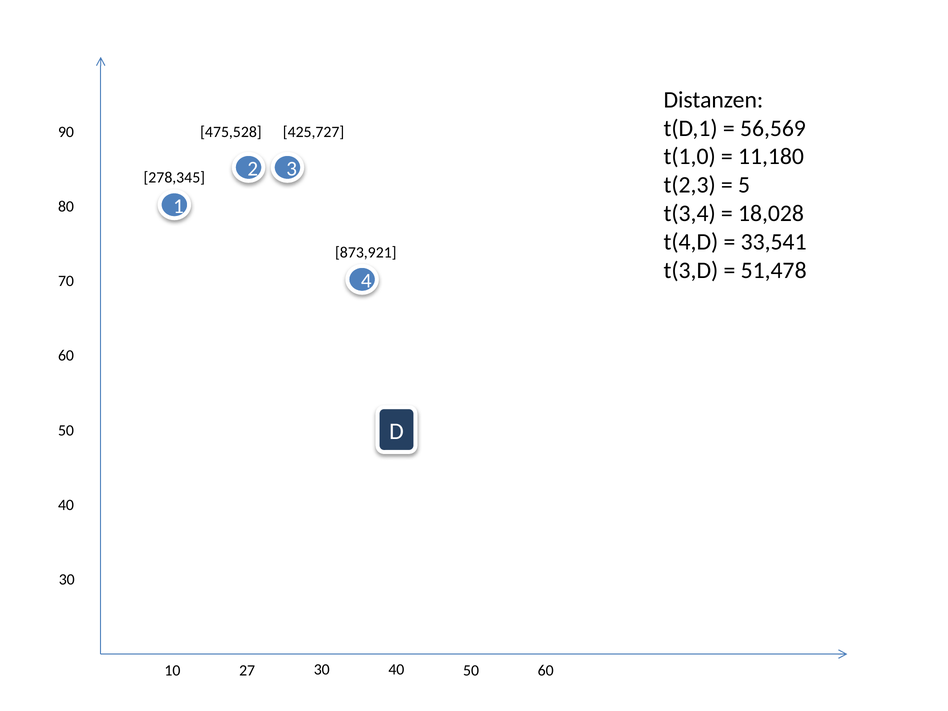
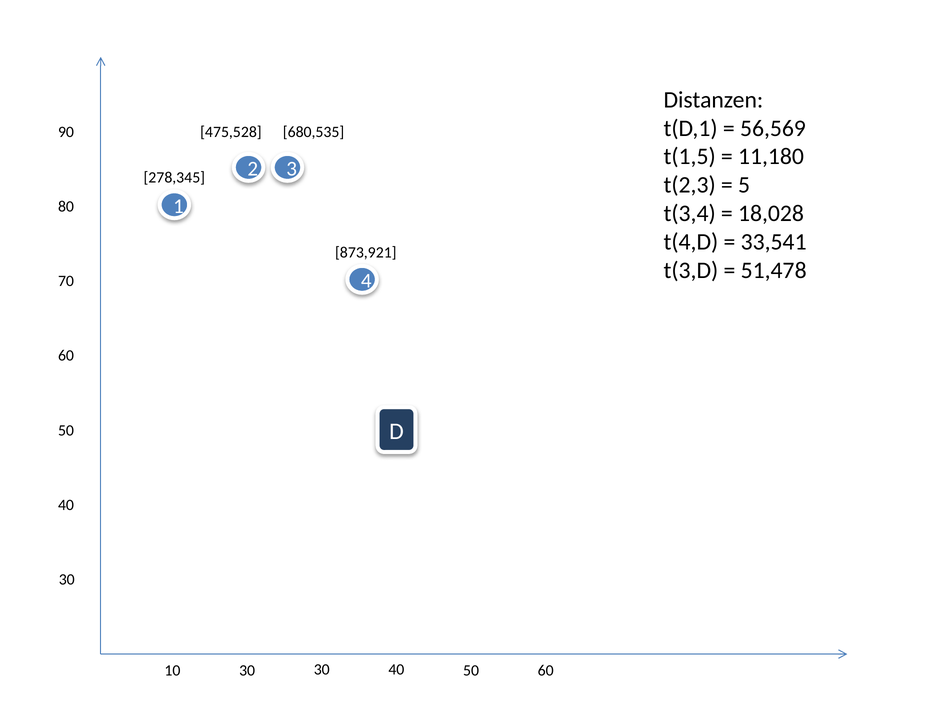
425,727: 425,727 -> 680,535
t(1,0: t(1,0 -> t(1,5
10 27: 27 -> 30
